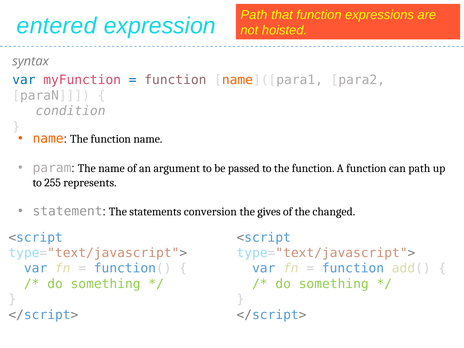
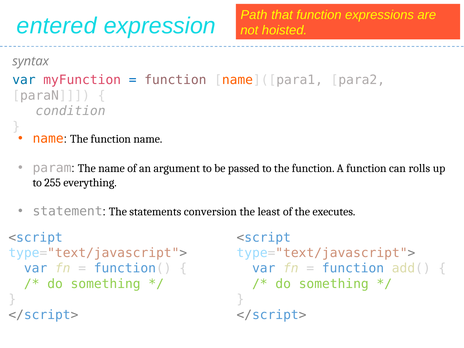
can path: path -> rolls
represents: represents -> everything
gives: gives -> least
changed: changed -> executes
